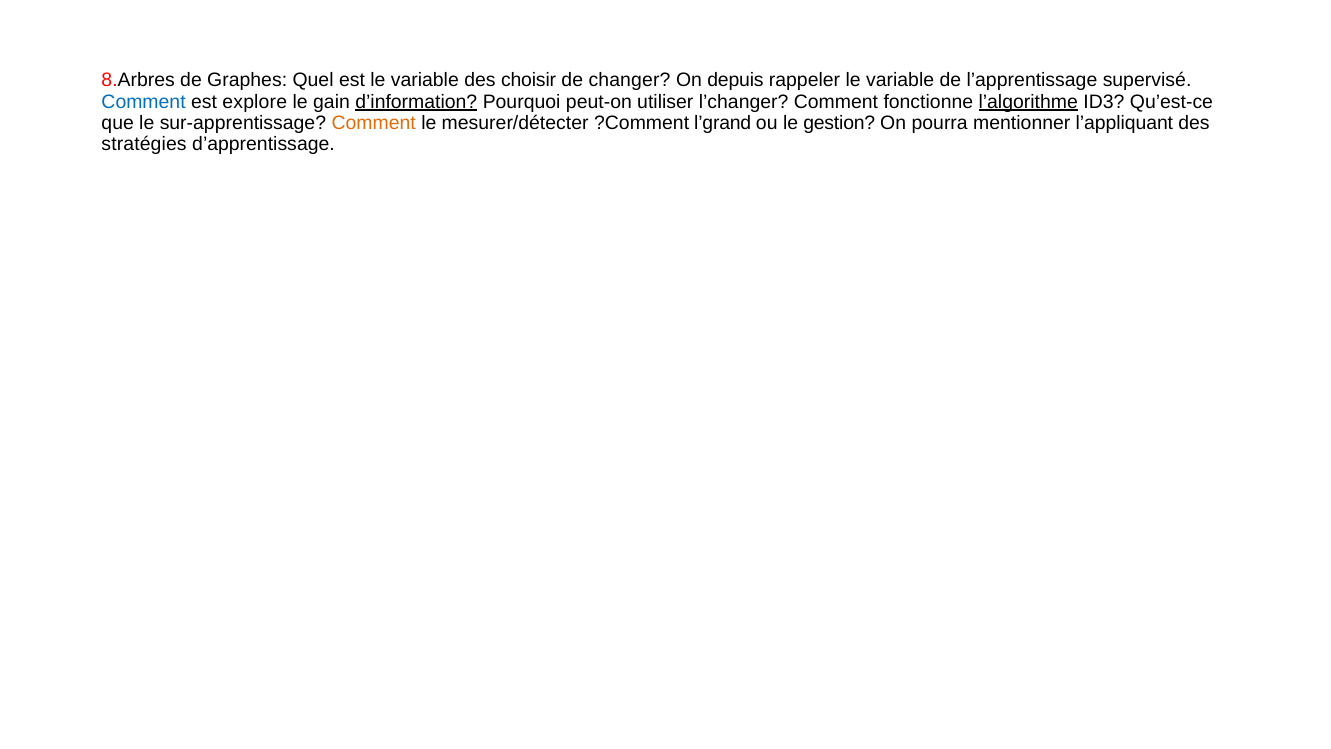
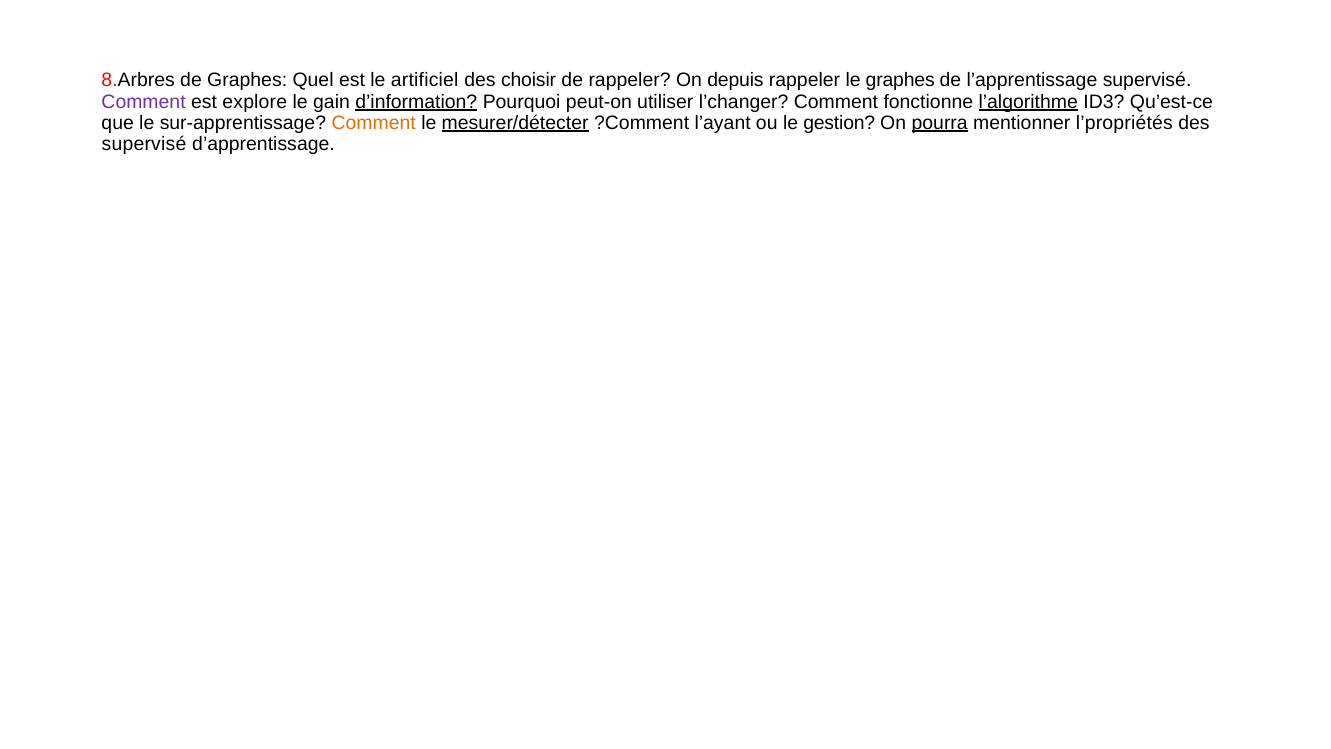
est le variable: variable -> artificiel
de changer: changer -> rappeler
rappeler le variable: variable -> graphes
Comment at (144, 102) colour: blue -> purple
mesurer/détecter underline: none -> present
l’grand: l’grand -> l’ayant
pourra underline: none -> present
l’appliquant: l’appliquant -> l’propriétés
stratégies at (144, 144): stratégies -> supervisé
